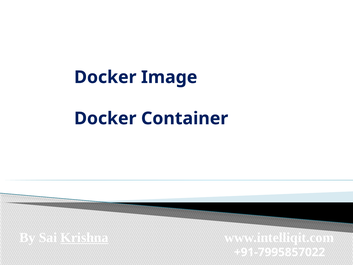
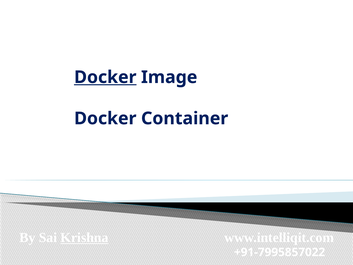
Docker at (105, 77) underline: none -> present
